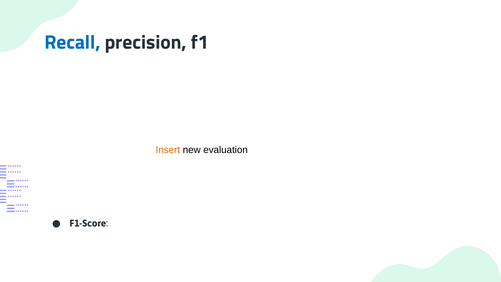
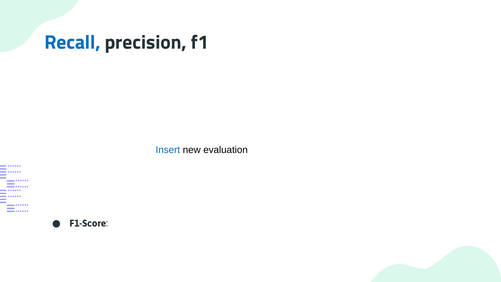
Insert colour: orange -> blue
